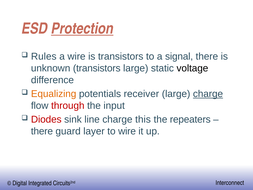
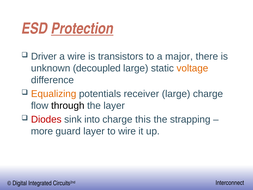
Rules: Rules -> Driver
signal: signal -> major
unknown transistors: transistors -> decoupled
voltage colour: black -> orange
charge at (208, 94) underline: present -> none
through colour: red -> black
the input: input -> layer
line: line -> into
repeaters: repeaters -> strapping
there at (42, 131): there -> more
